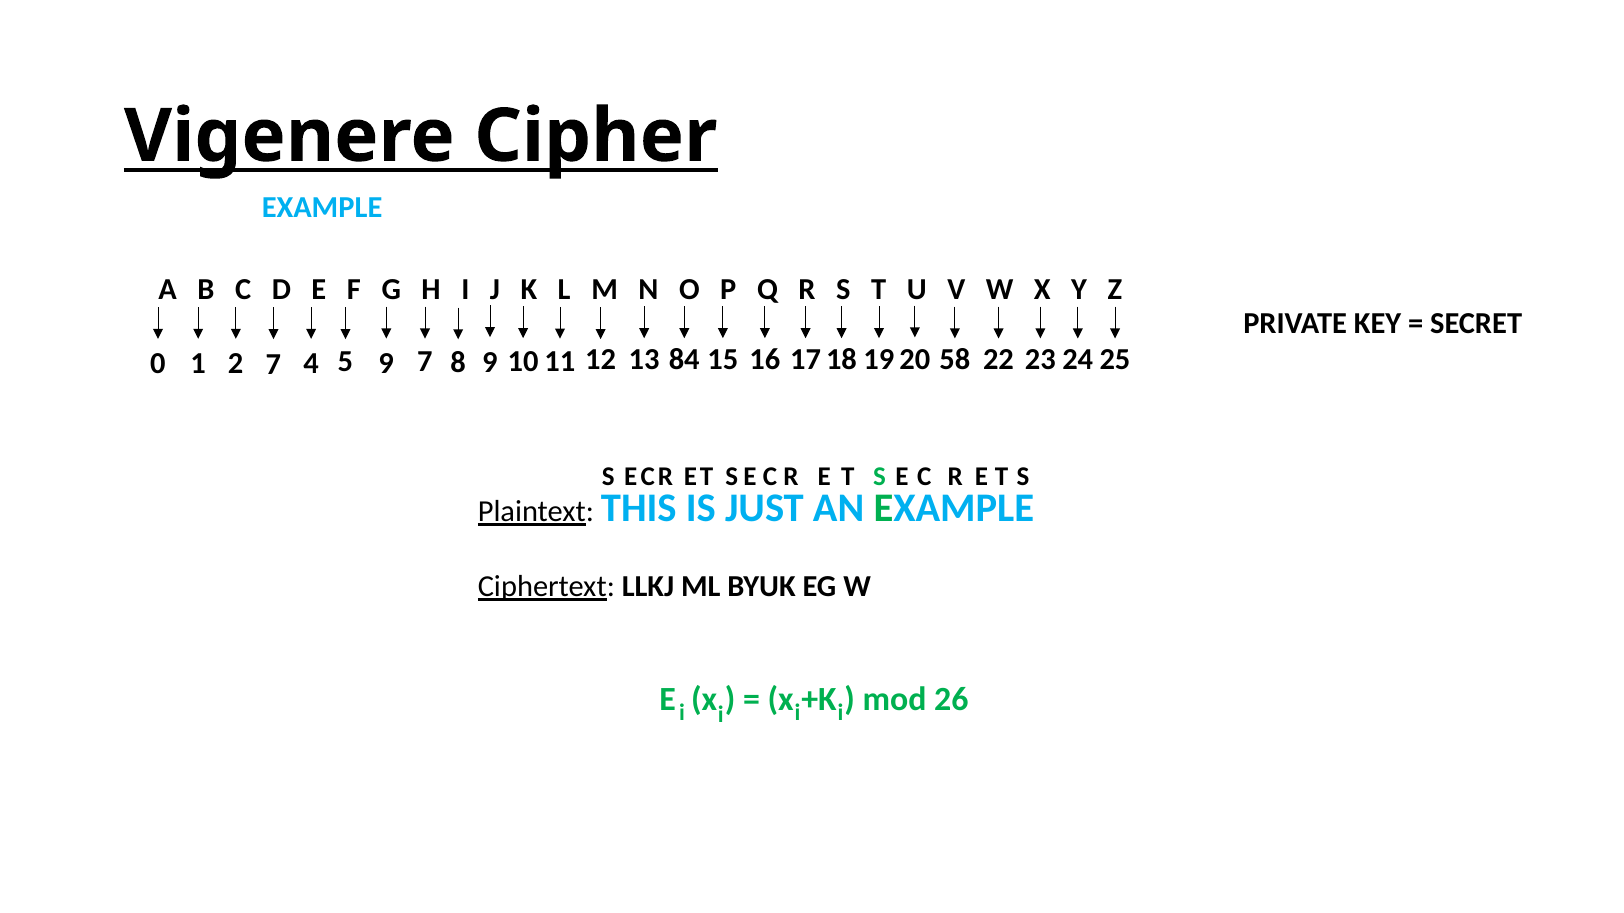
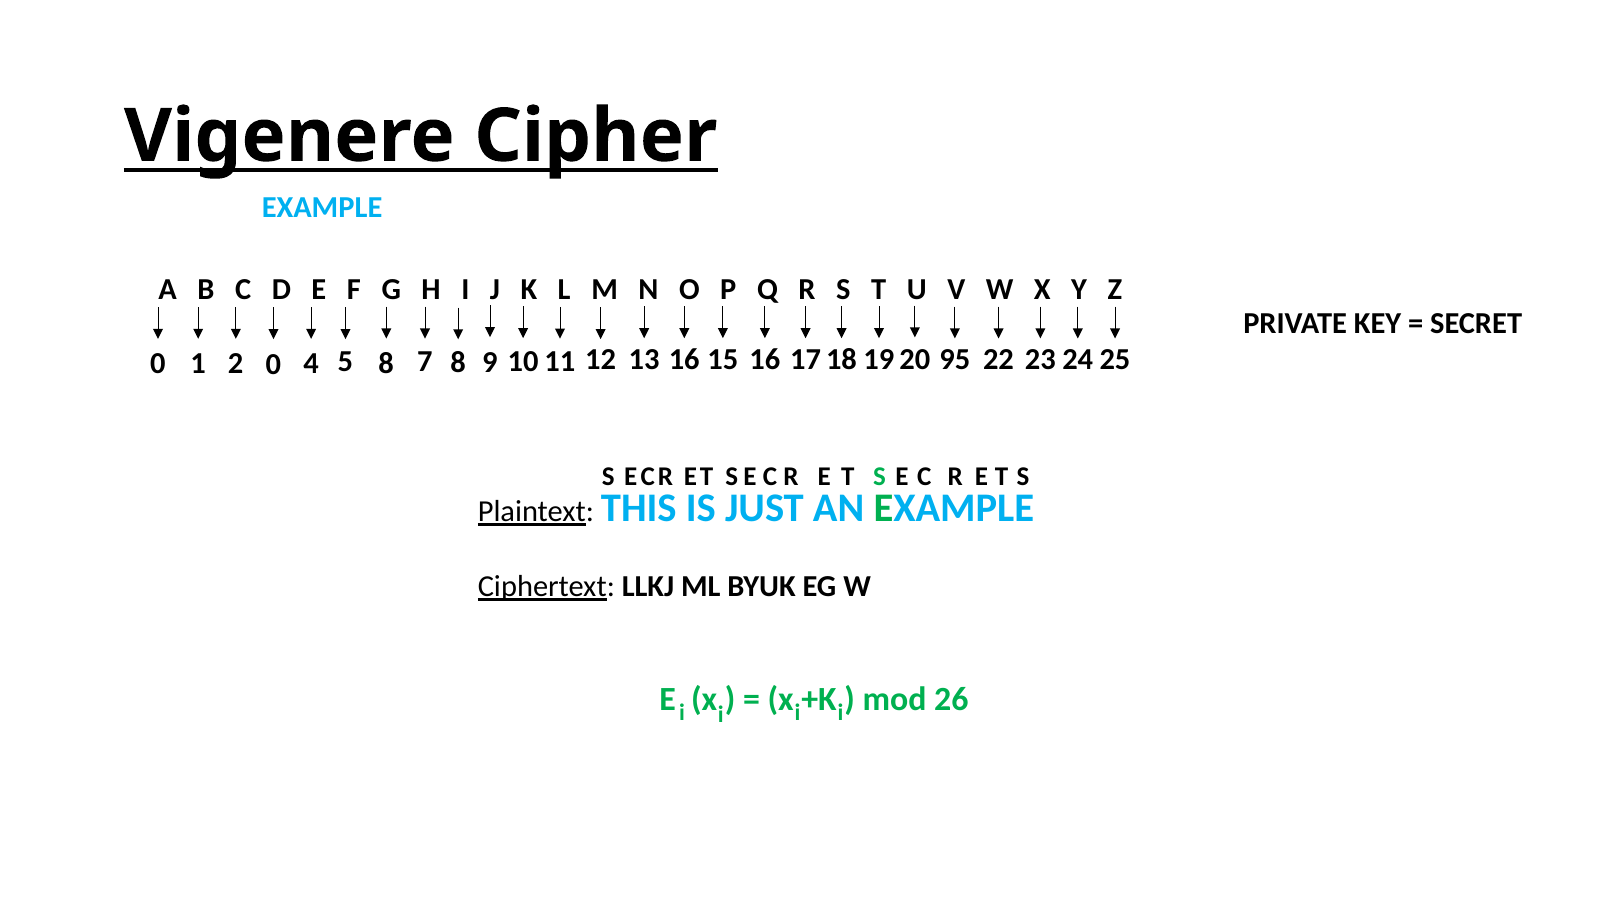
2 7: 7 -> 0
5 9: 9 -> 8
13 84: 84 -> 16
58: 58 -> 95
